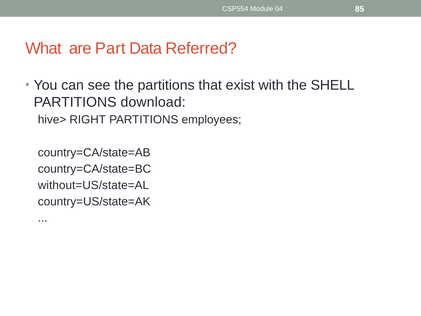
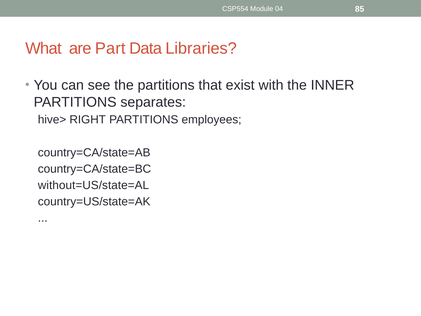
Referred: Referred -> Libraries
SHELL: SHELL -> INNER
download: download -> separates
